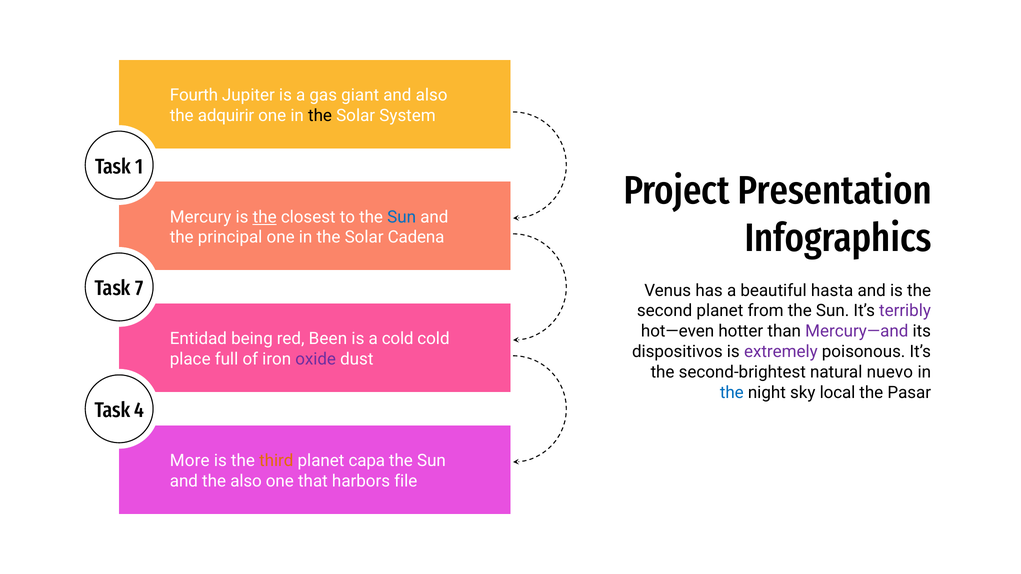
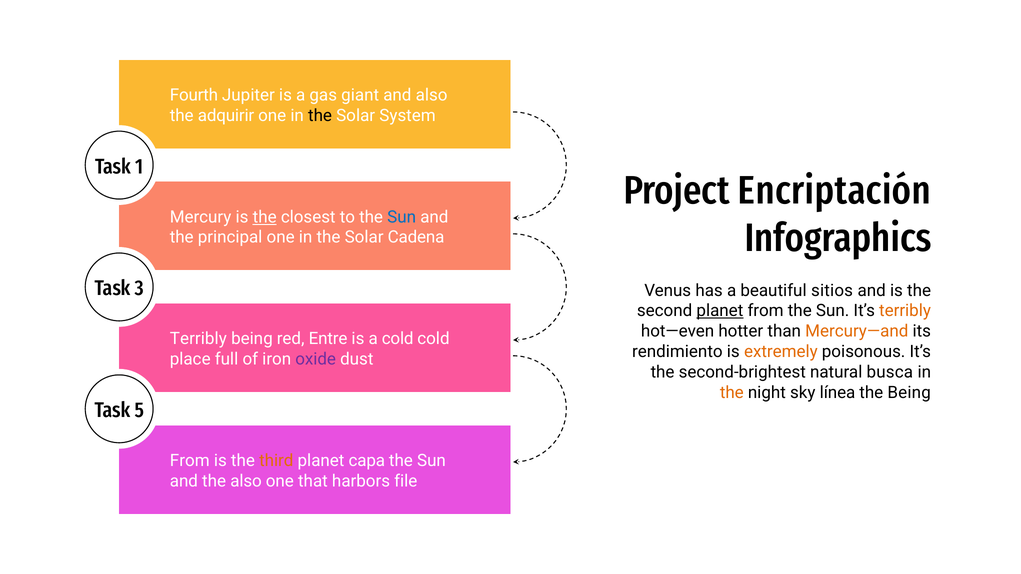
Presentation: Presentation -> Encriptación
7: 7 -> 3
hasta: hasta -> sitios
planet at (720, 311) underline: none -> present
terribly at (905, 311) colour: purple -> orange
Mercury—and colour: purple -> orange
Entidad at (198, 339): Entidad -> Terribly
Been: Been -> Entre
dispositivos: dispositivos -> rendimiento
extremely colour: purple -> orange
nuevo: nuevo -> busca
the at (732, 393) colour: blue -> orange
local: local -> línea
the Pasar: Pasar -> Being
4: 4 -> 5
More at (190, 461): More -> From
